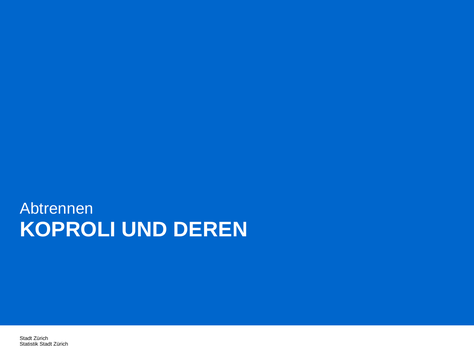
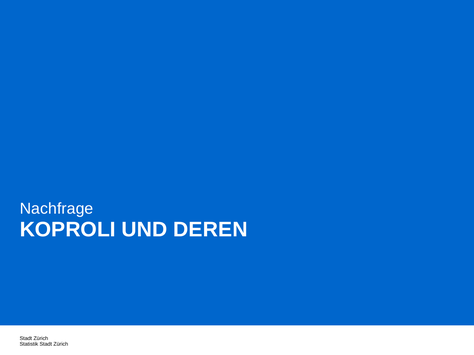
Abtrennen: Abtrennen -> Nachfrage
